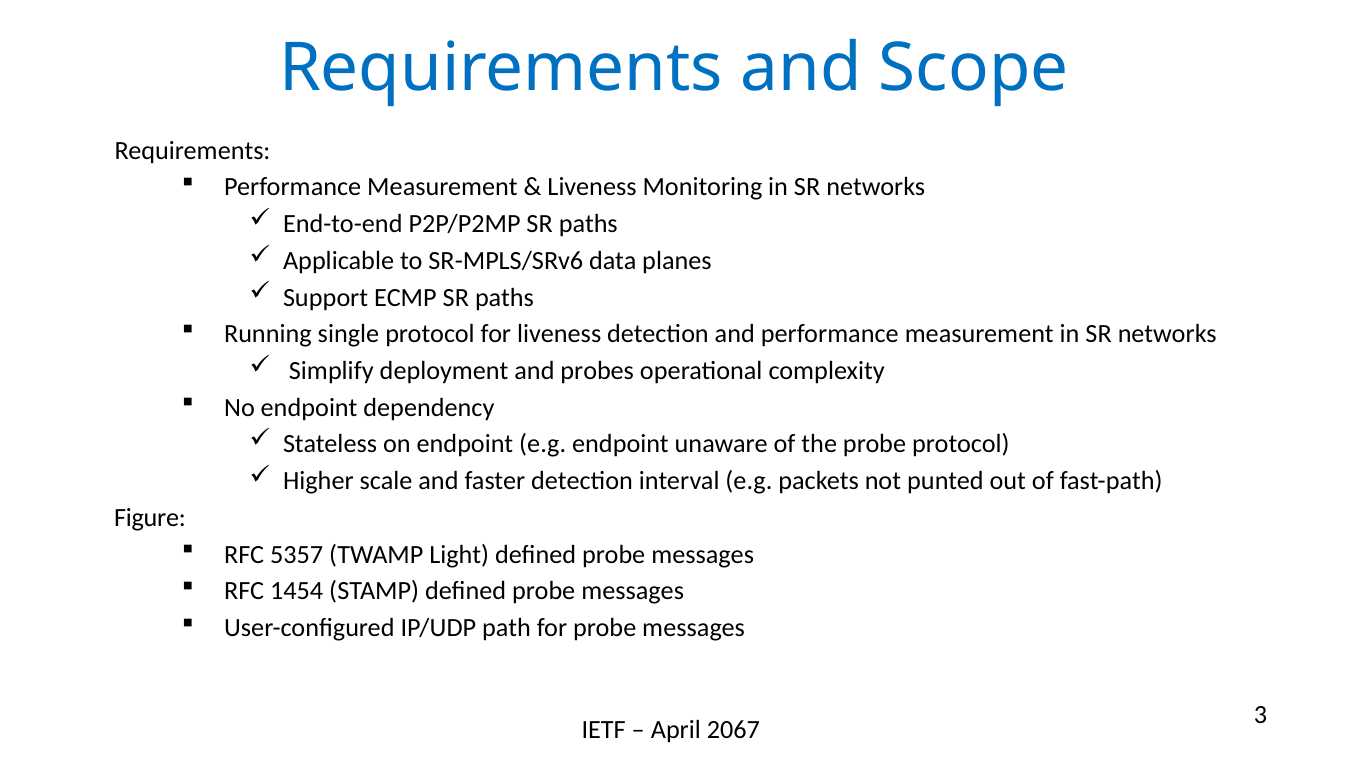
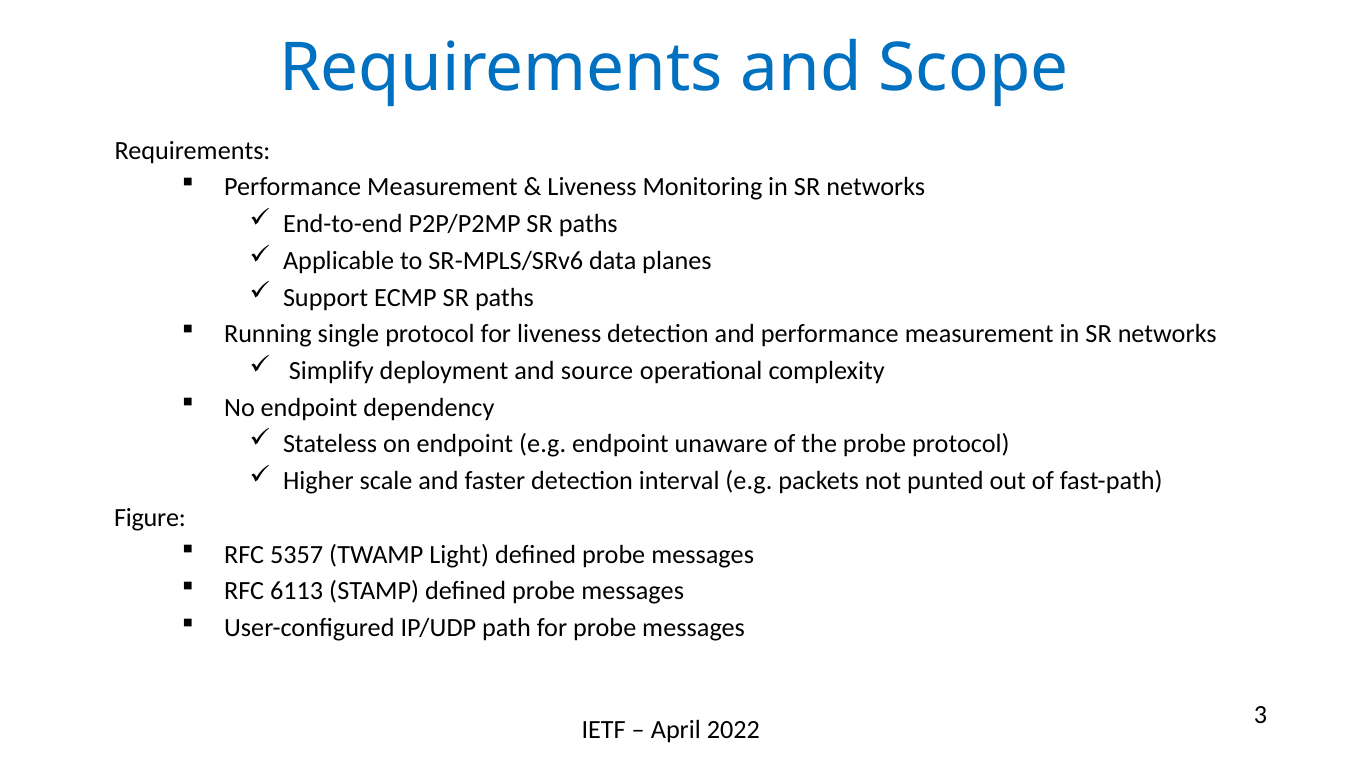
probes: probes -> source
1454: 1454 -> 6113
2067: 2067 -> 2022
